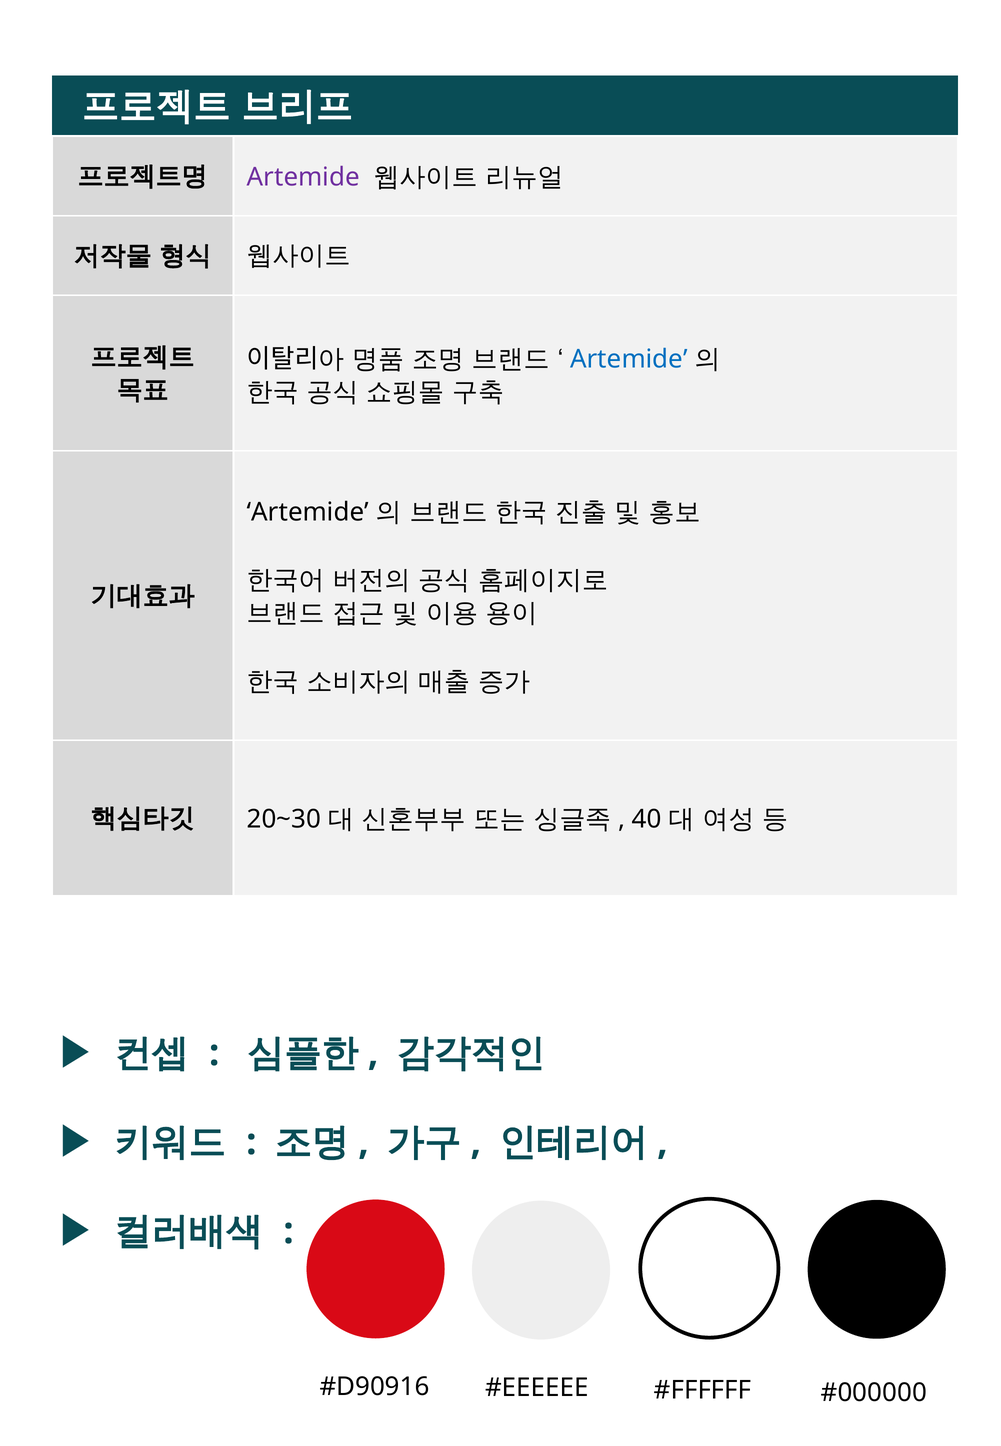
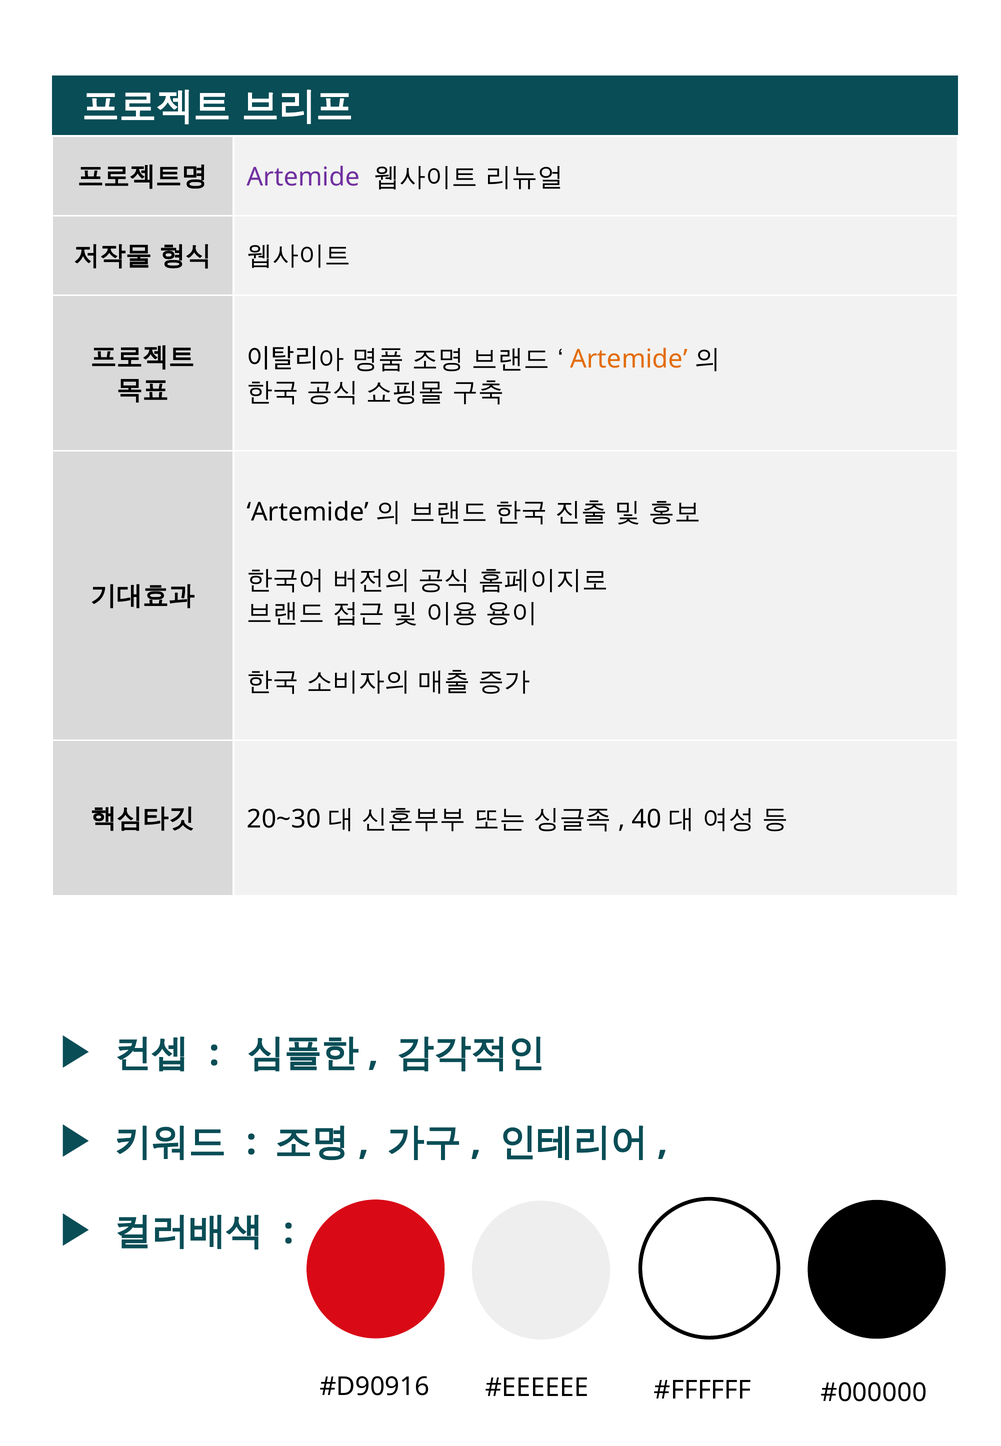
Artemide at (629, 359) colour: blue -> orange
